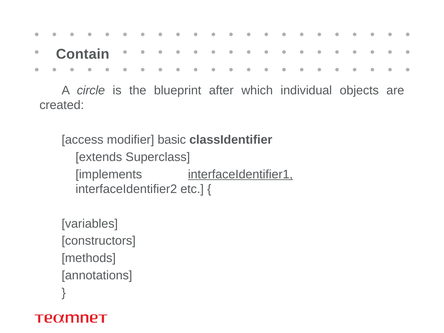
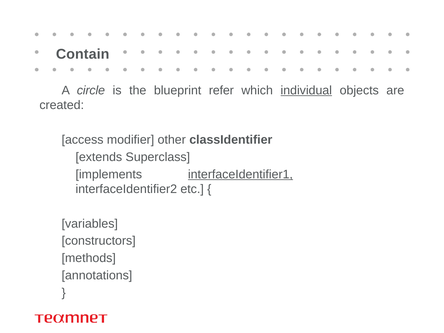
after: after -> refer
individual underline: none -> present
basic: basic -> other
